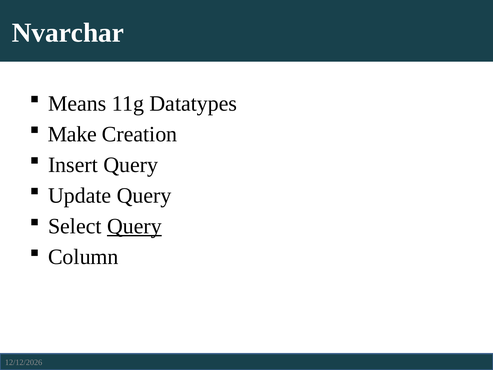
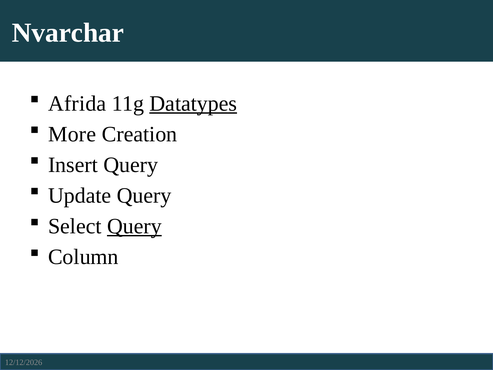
Means: Means -> Afrida
Datatypes underline: none -> present
Make: Make -> More
